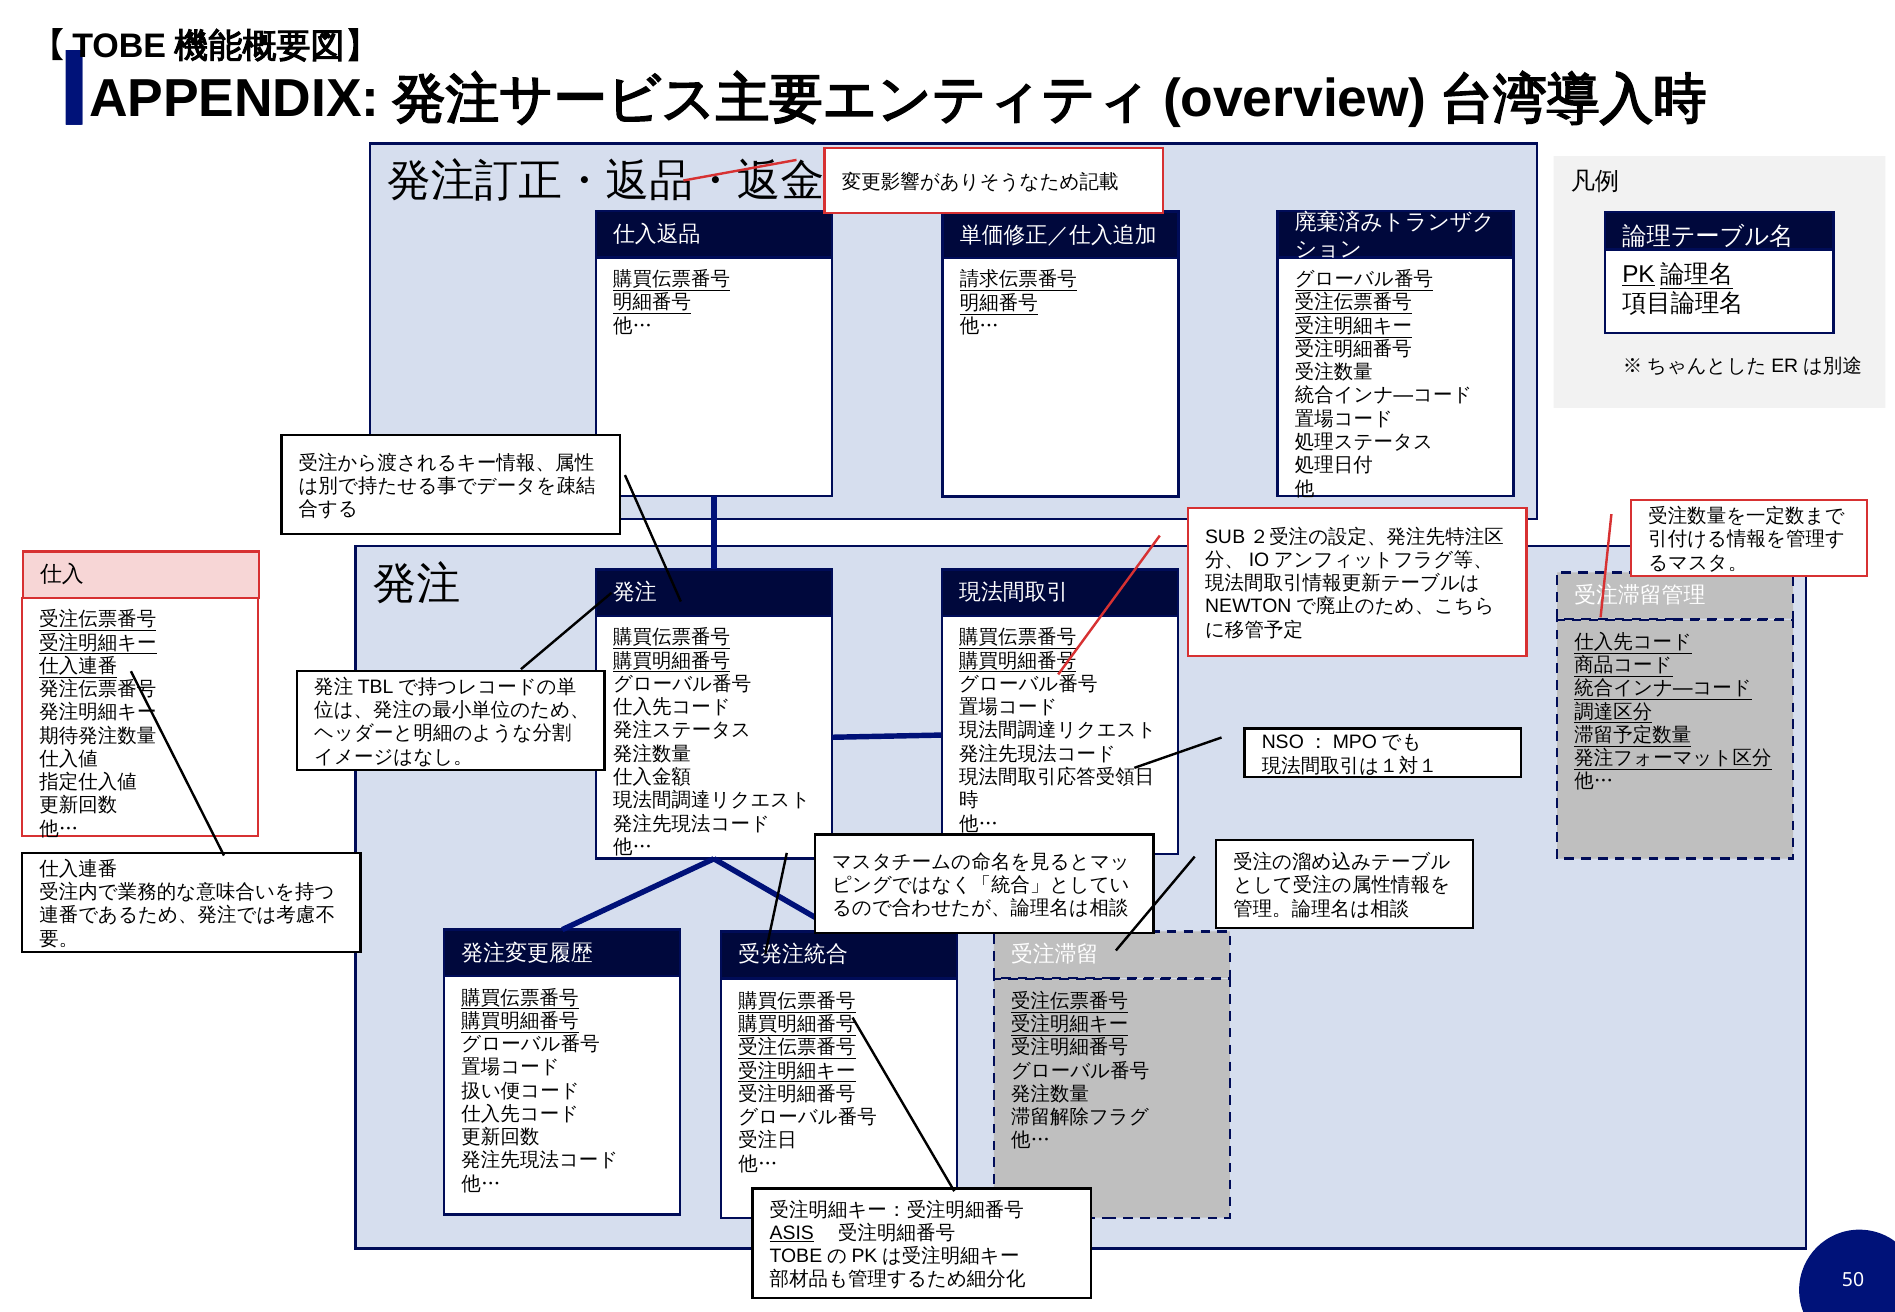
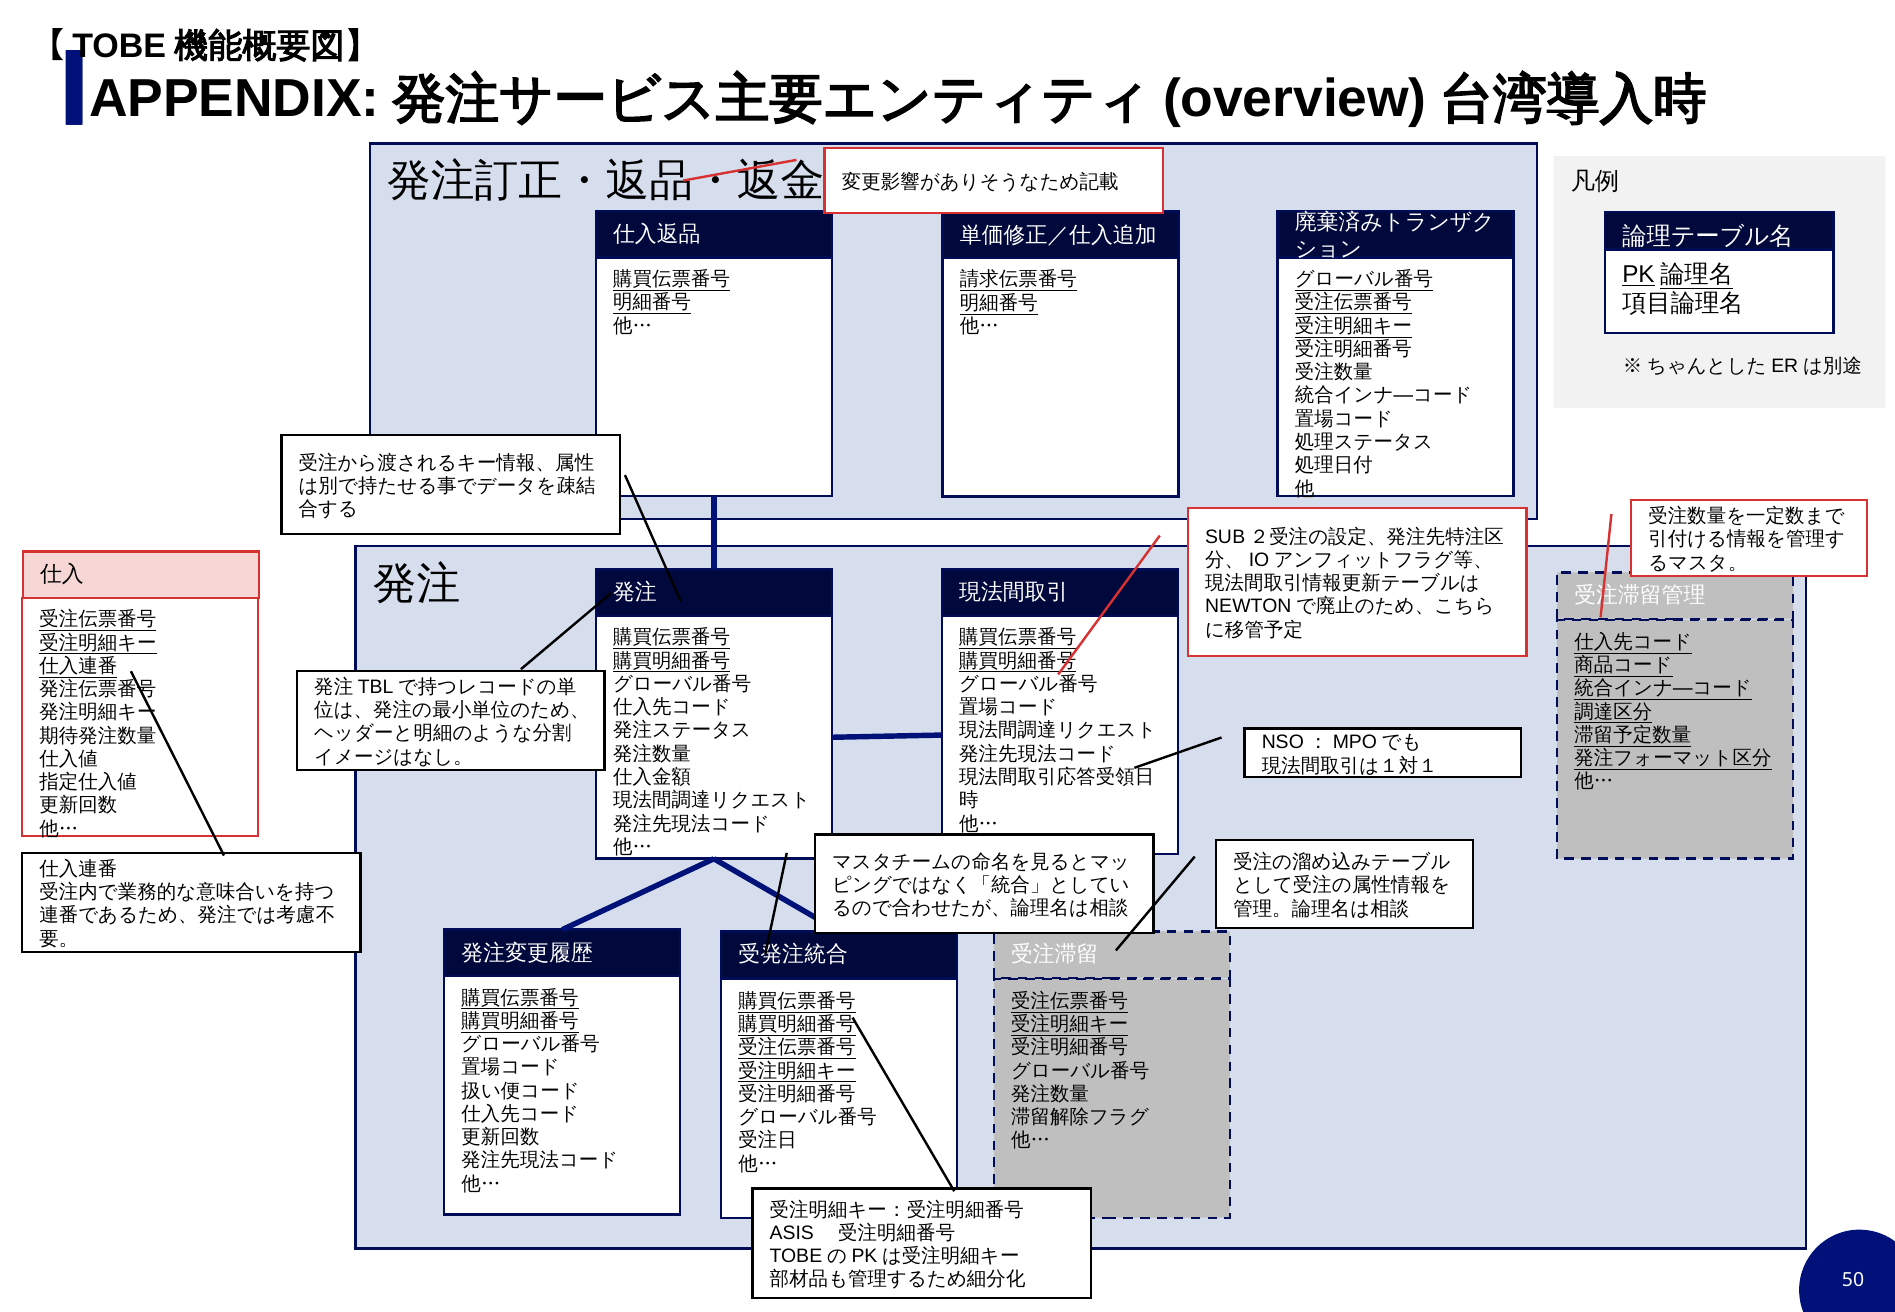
ASIS underline: present -> none
